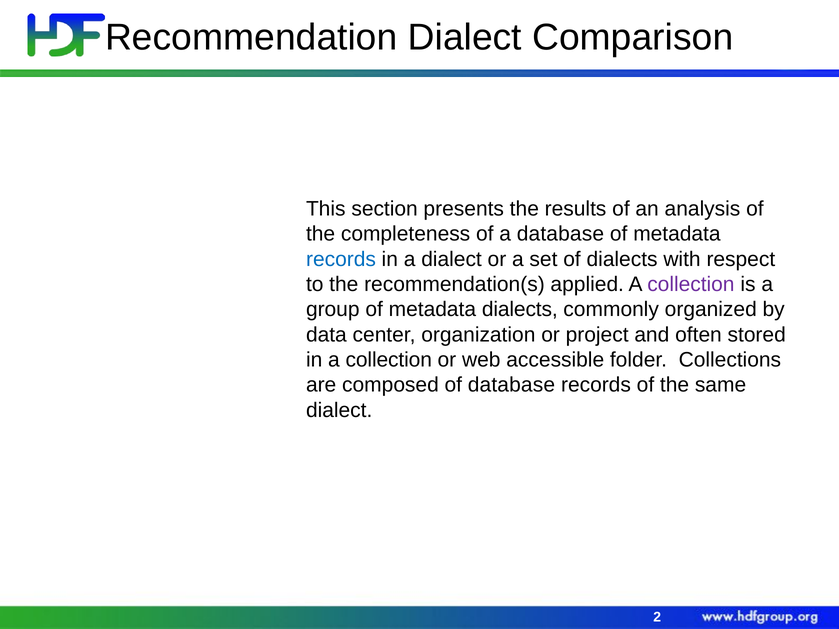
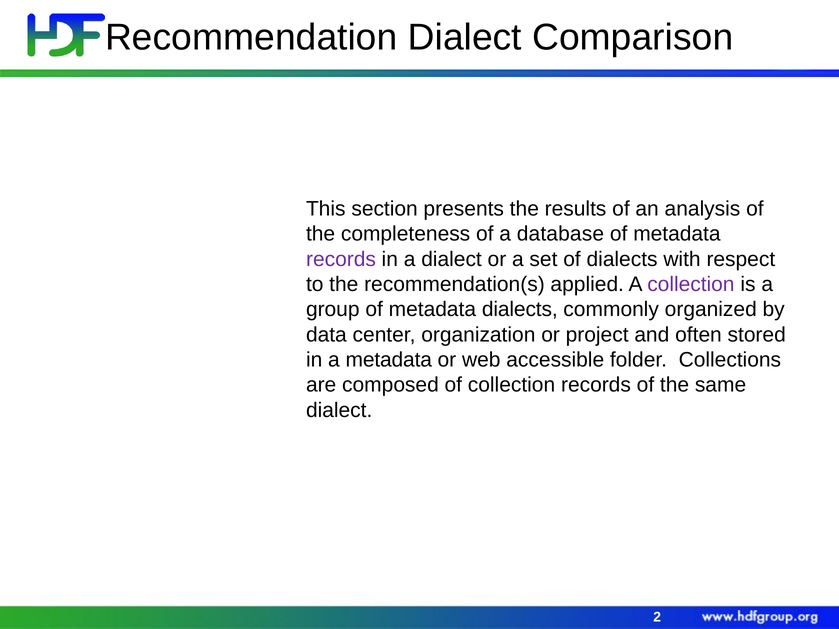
records at (341, 259) colour: blue -> purple
in a collection: collection -> metadata
of database: database -> collection
